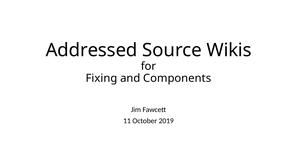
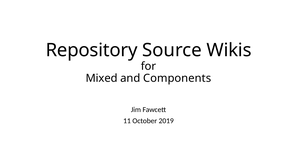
Addressed: Addressed -> Repository
Fixing: Fixing -> Mixed
